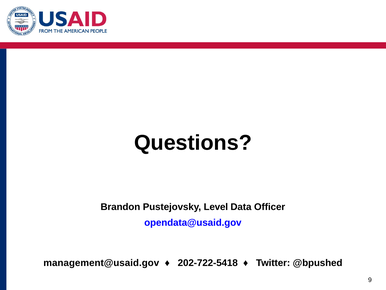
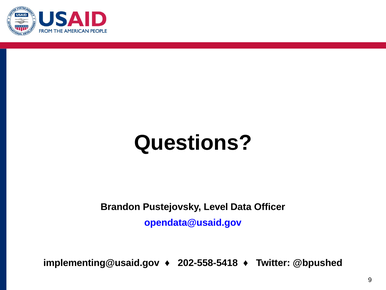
management@usaid.gov: management@usaid.gov -> implementing@usaid.gov
202-722-5418: 202-722-5418 -> 202-558-5418
